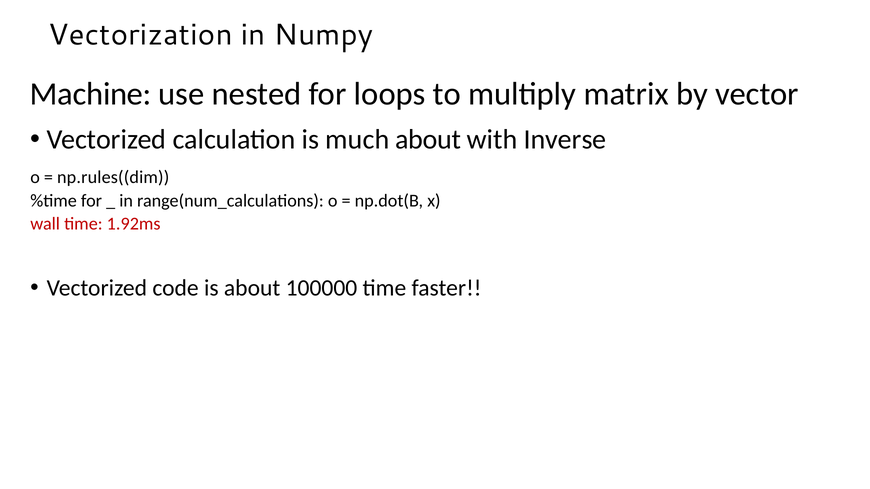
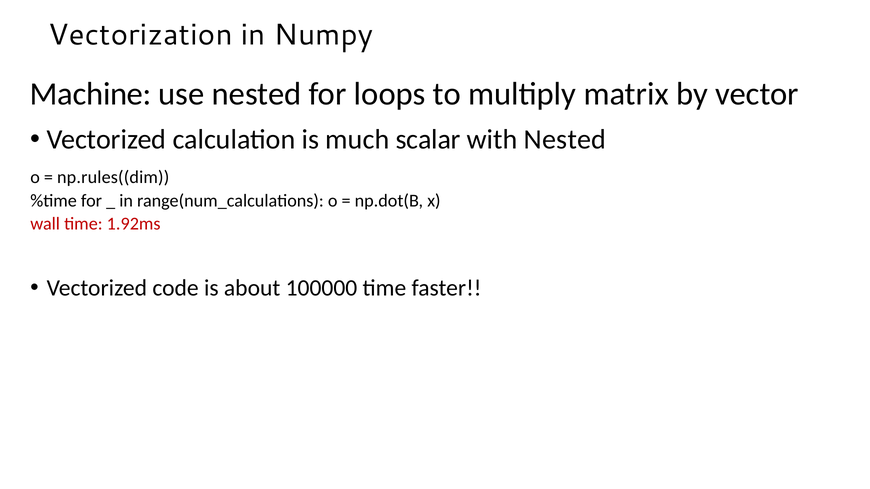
much about: about -> scalar
with Inverse: Inverse -> Nested
